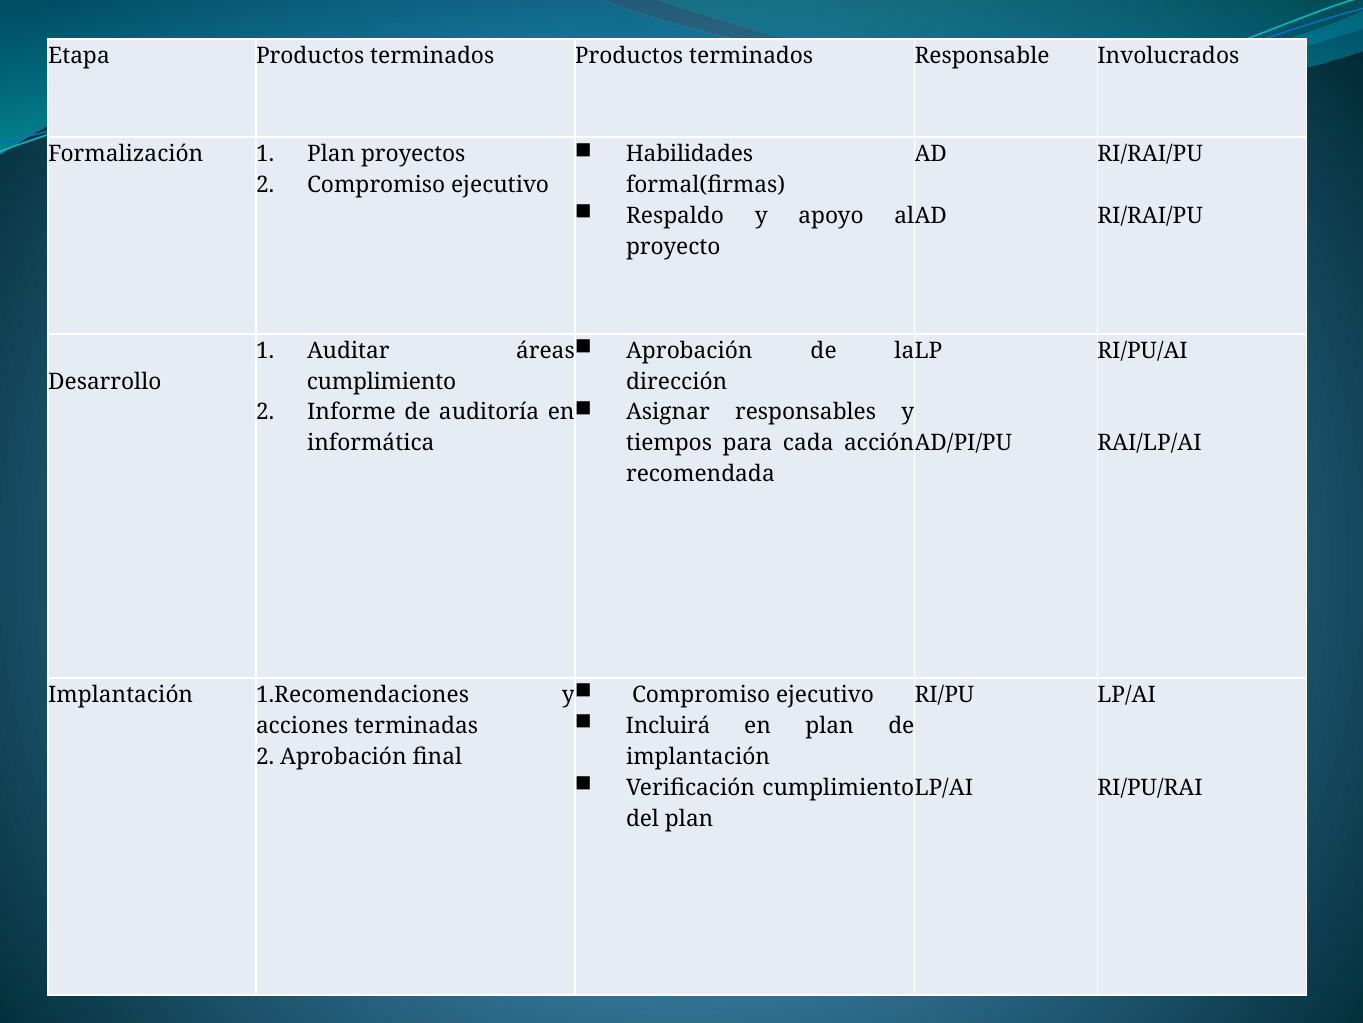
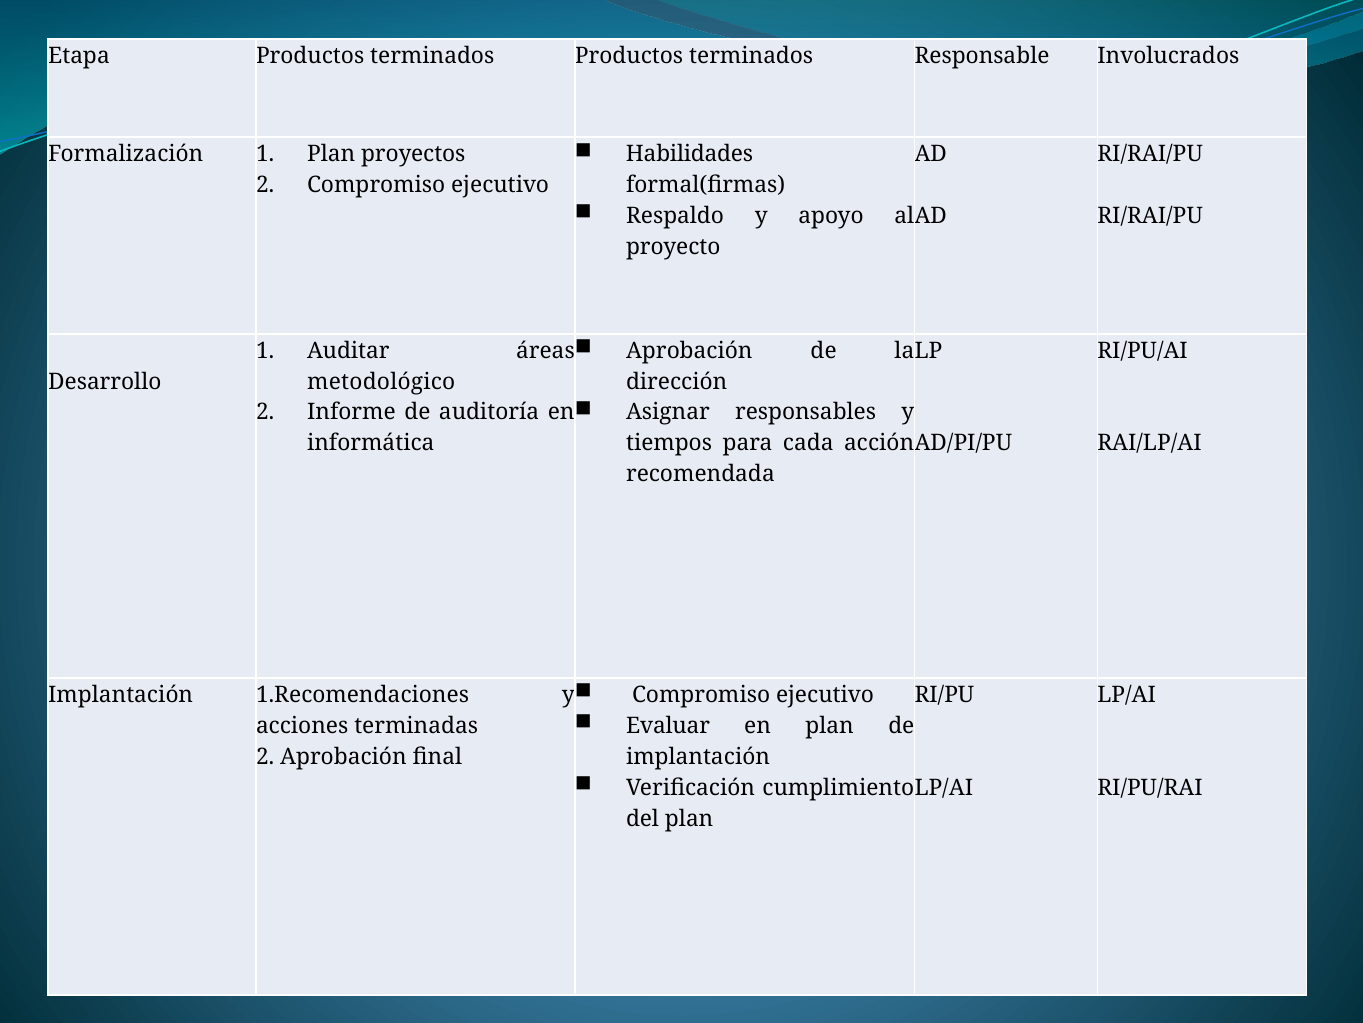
cumplimiento at (381, 381): cumplimiento -> metodológico
Incluirá: Incluirá -> Evaluar
